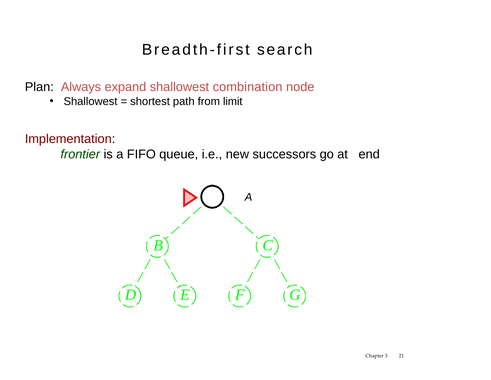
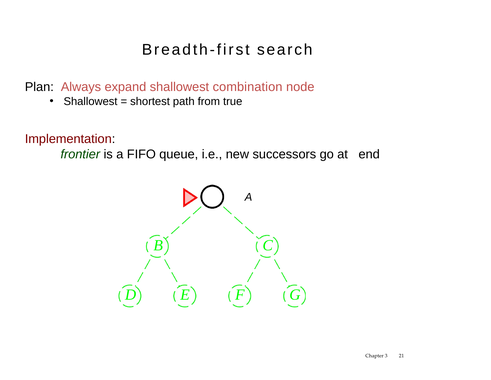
limit: limit -> true
